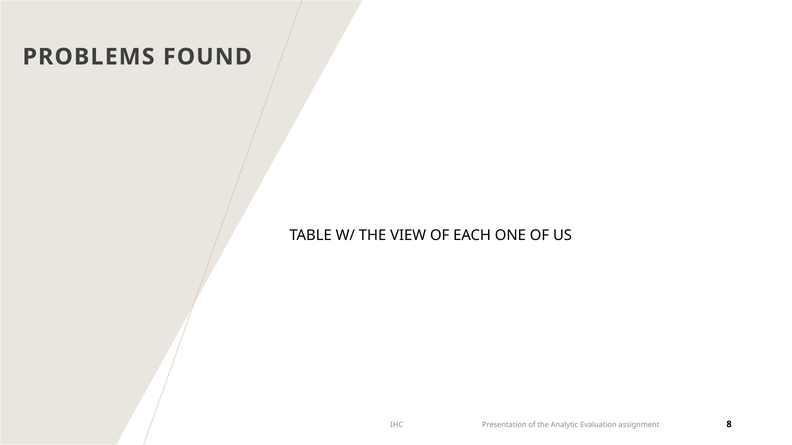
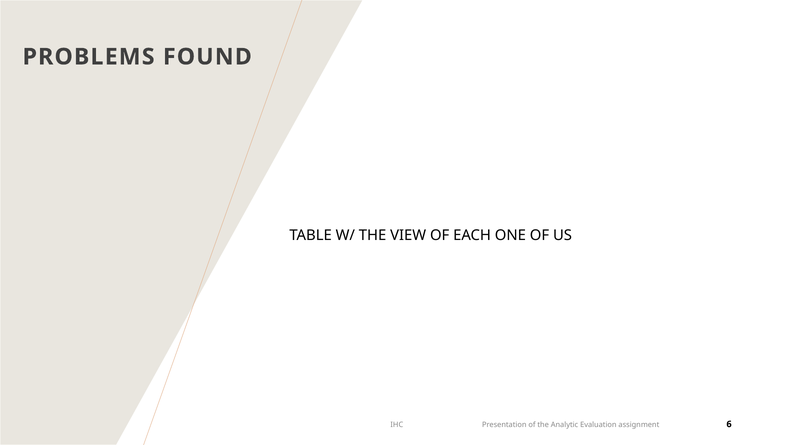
8: 8 -> 6
